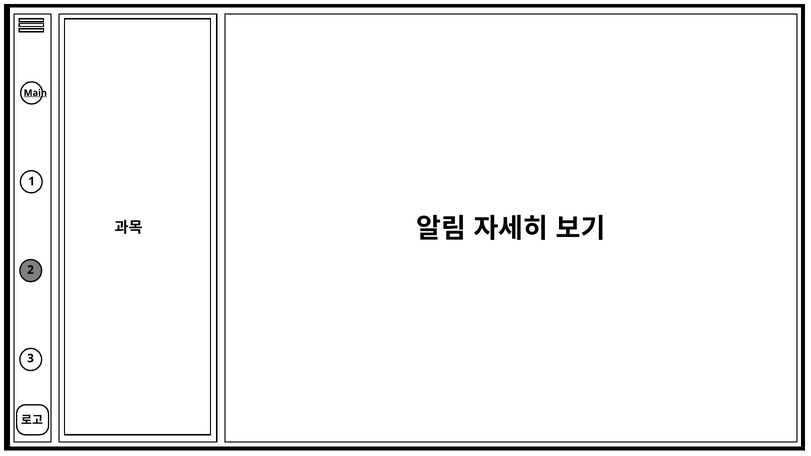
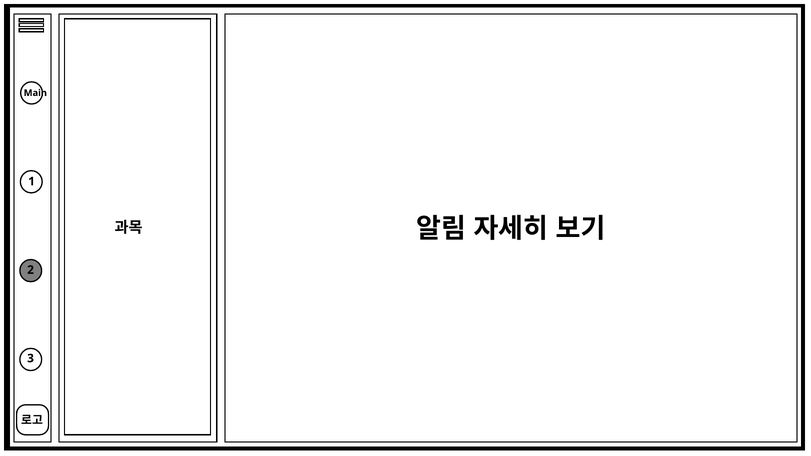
Main underline: present -> none
